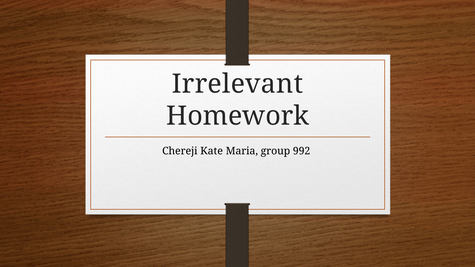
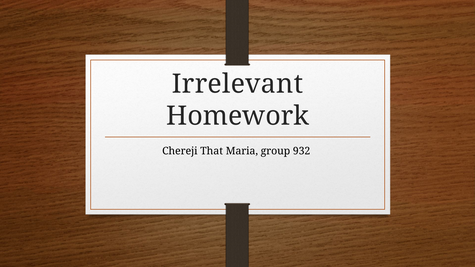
Kate: Kate -> That
992: 992 -> 932
